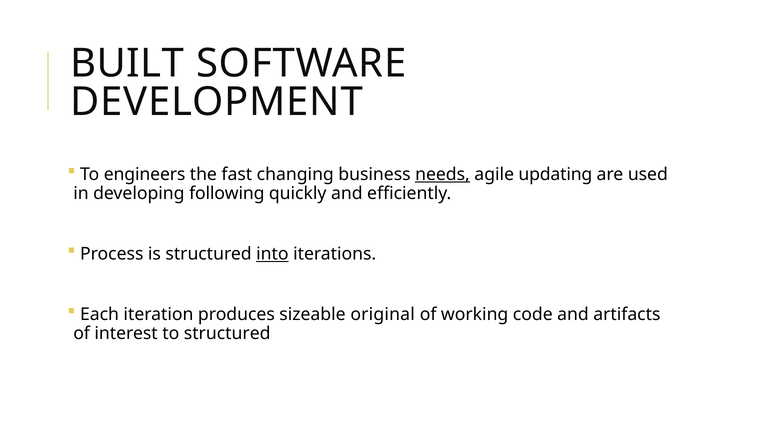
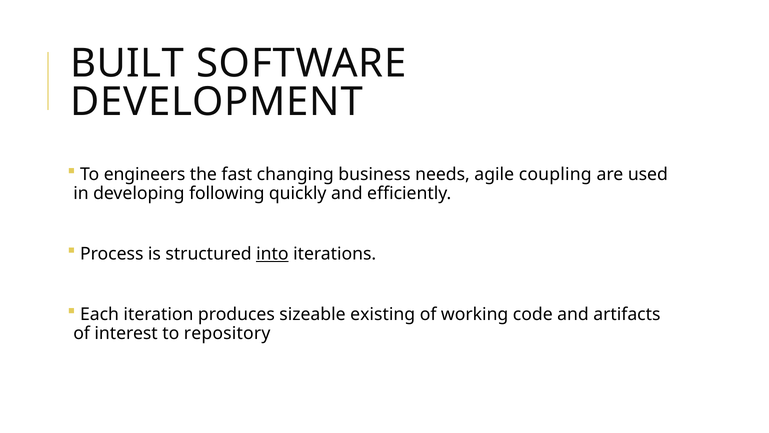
needs underline: present -> none
updating: updating -> coupling
original: original -> existing
to structured: structured -> repository
